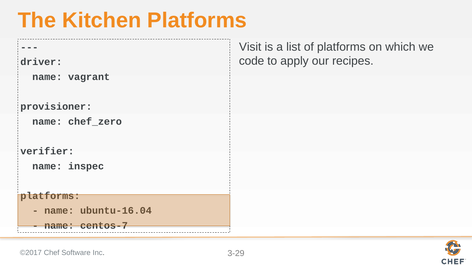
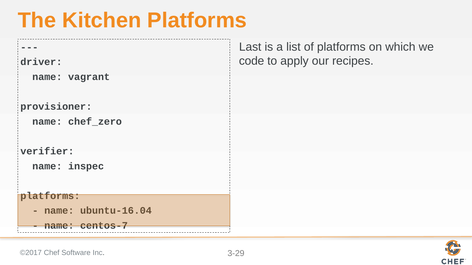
Visit: Visit -> Last
